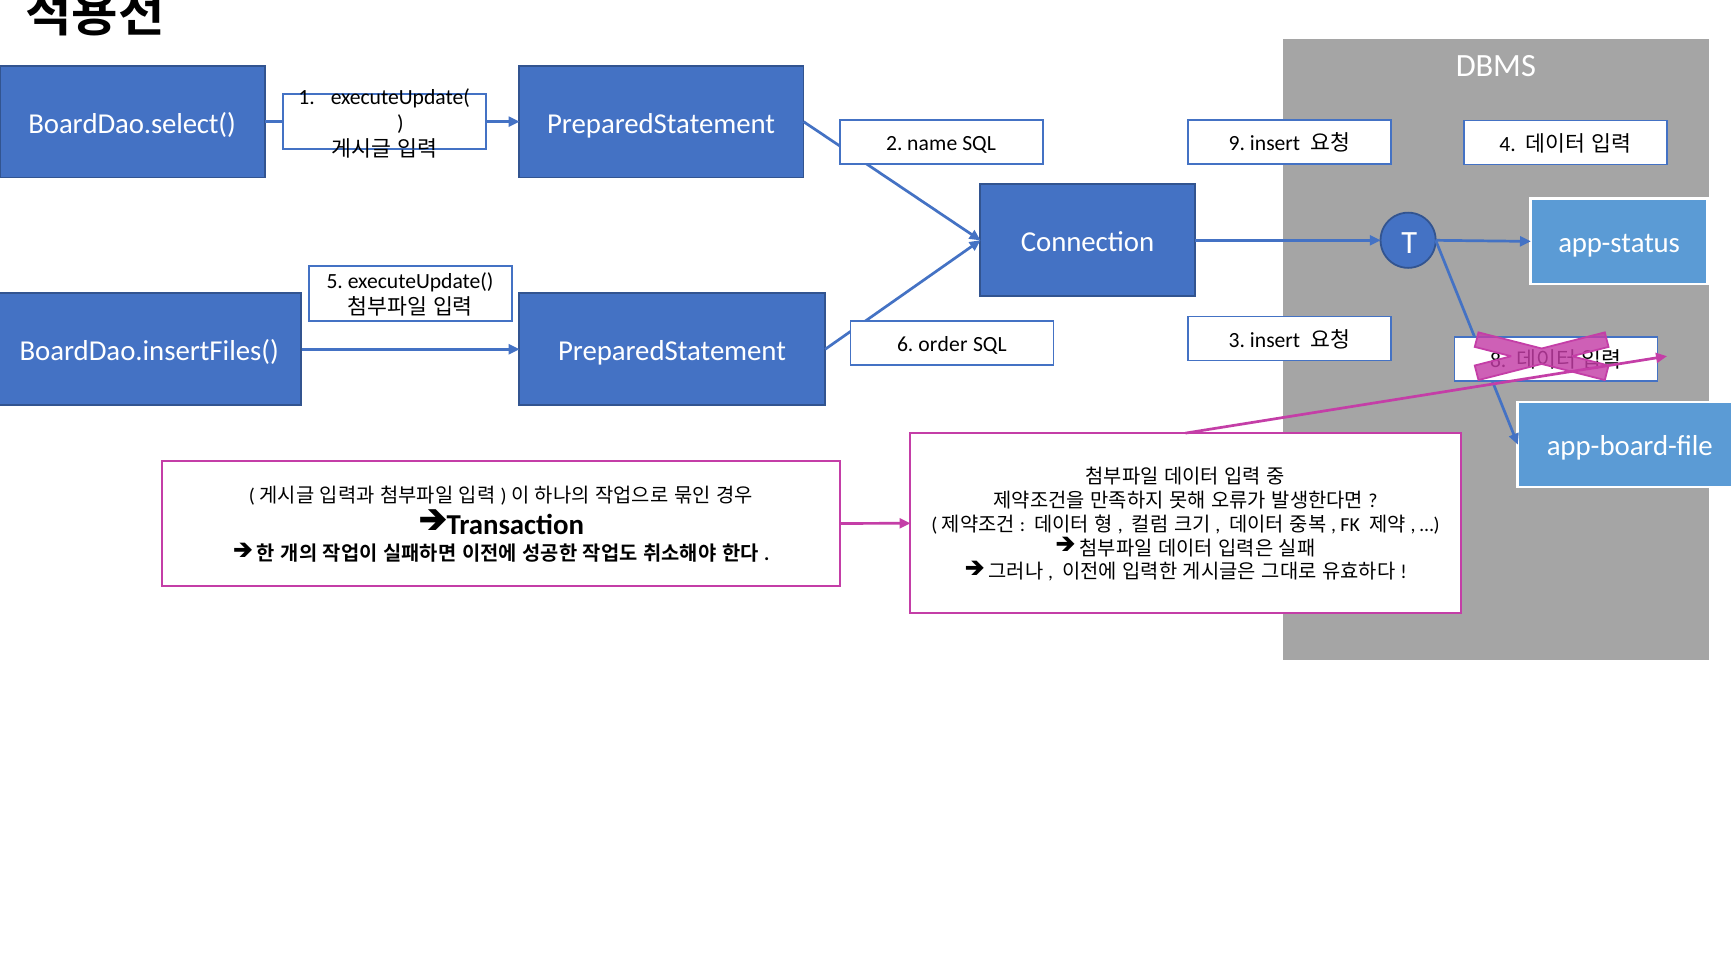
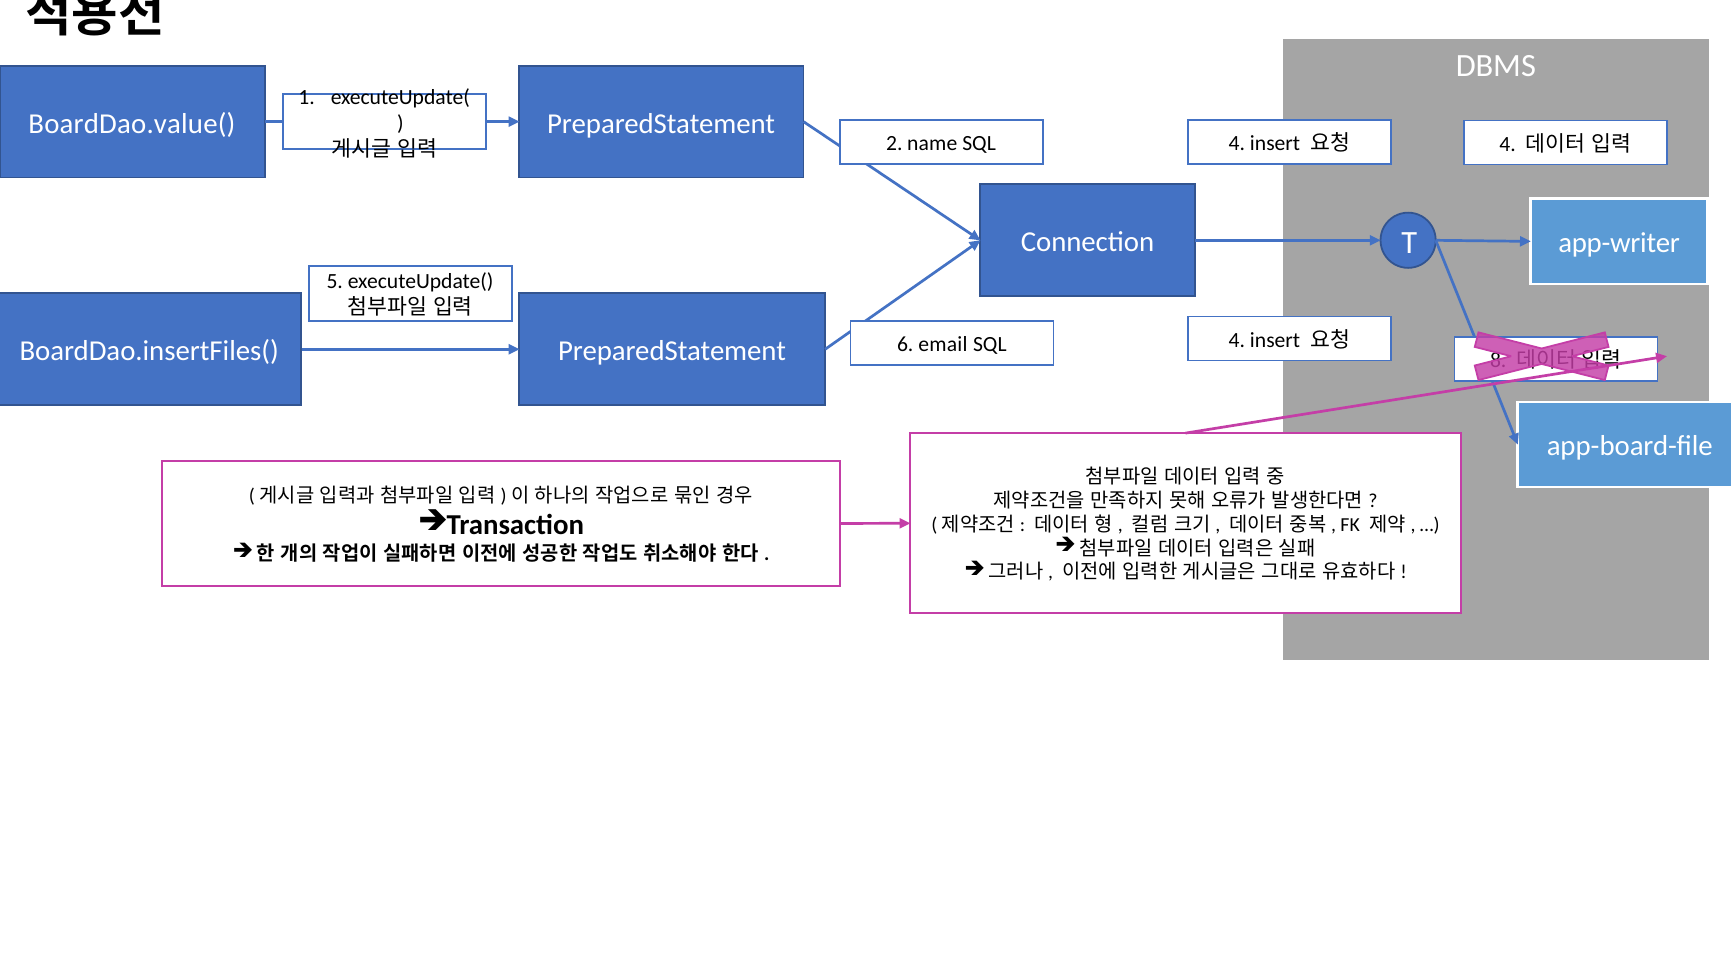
BoardDao.select(: BoardDao.select( -> BoardDao.value(
9 at (1237, 144): 9 -> 4
app-status: app-status -> app-writer
order: order -> email
3 at (1237, 340): 3 -> 4
